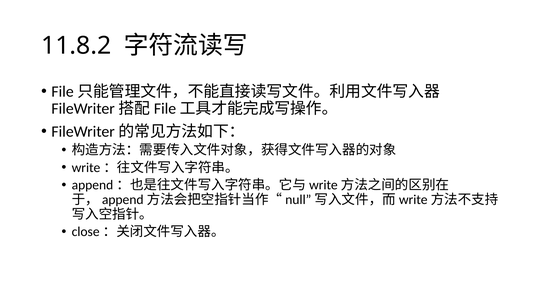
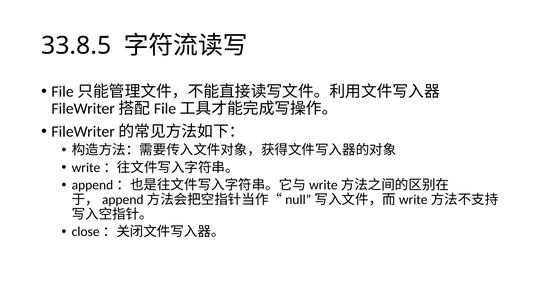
11.8.2: 11.8.2 -> 33.8.5
